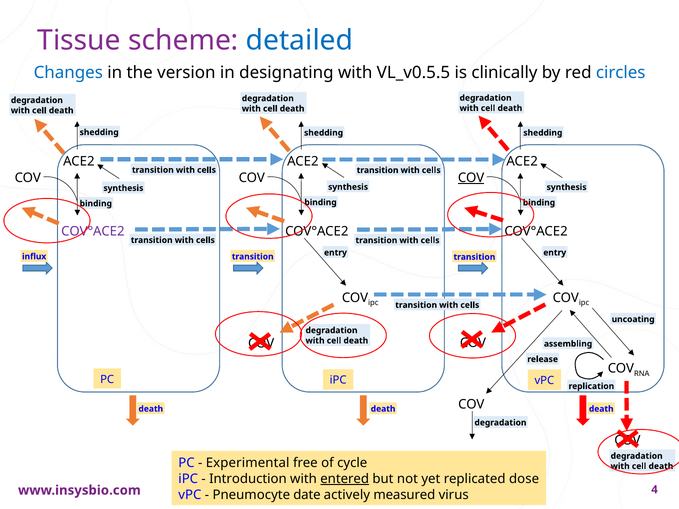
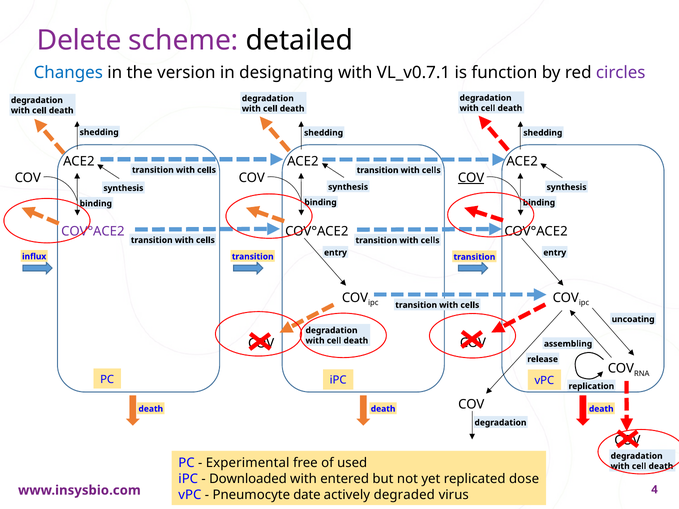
Tissue: Tissue -> Delete
detailed colour: blue -> black
VL_v0.5.5: VL_v0.5.5 -> VL_v0.7.1
clinically: clinically -> function
circles colour: blue -> purple
cycle: cycle -> used
Introduction: Introduction -> Downloaded
entered underline: present -> none
measured: measured -> degraded
